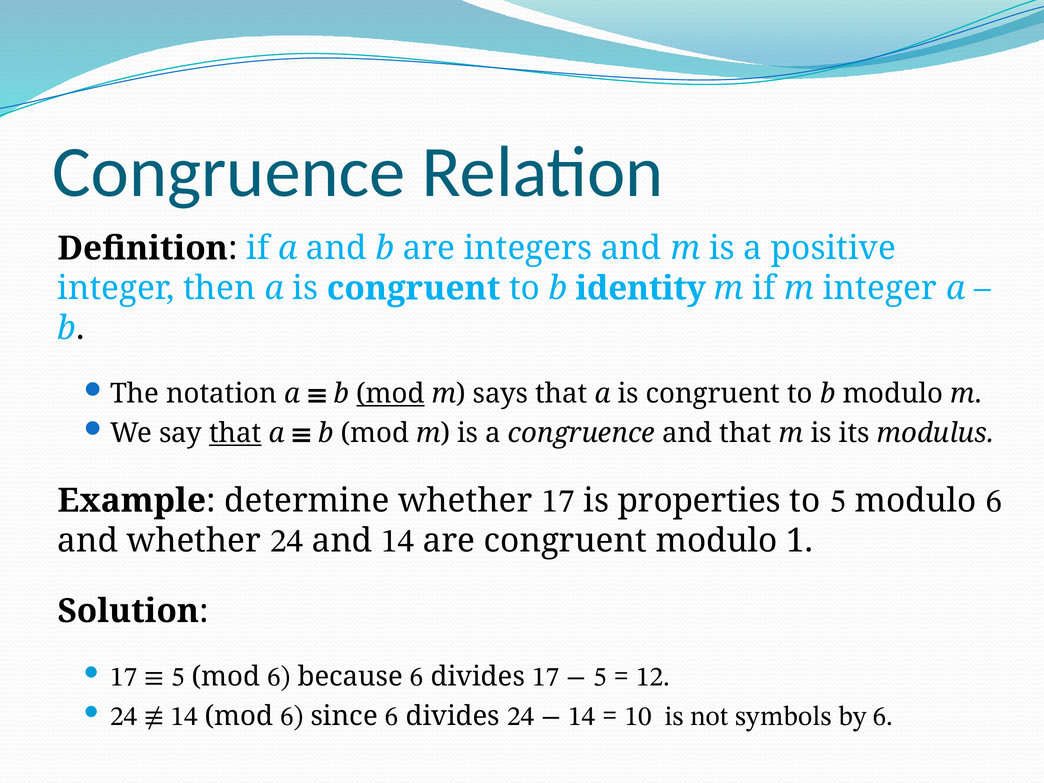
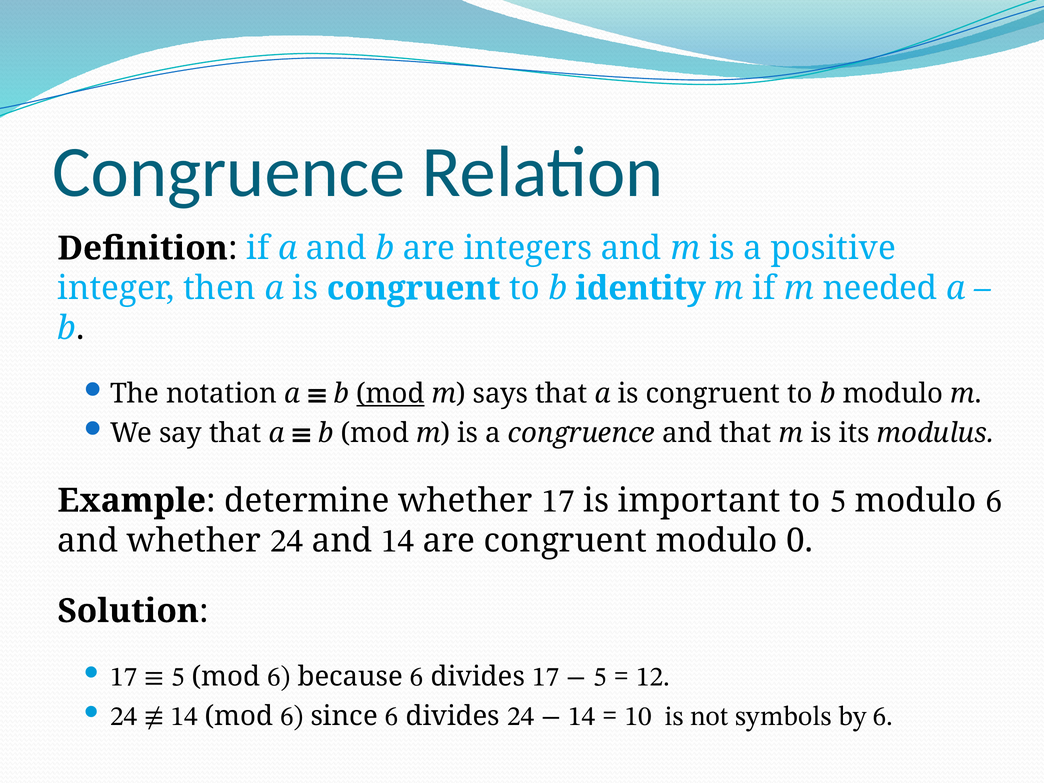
m integer: integer -> needed
that at (235, 433) underline: present -> none
properties: properties -> important
1: 1 -> 0
